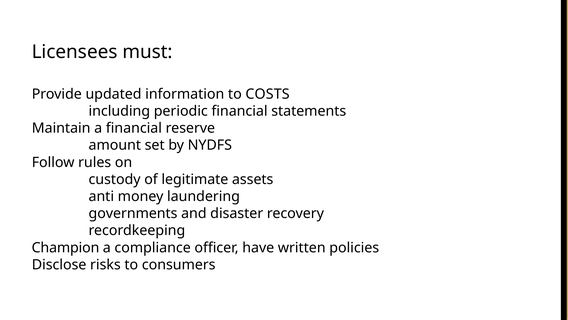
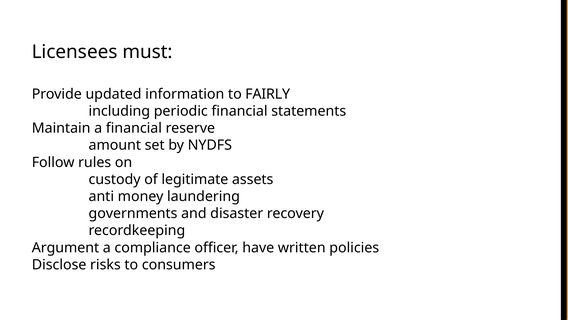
COSTS: COSTS -> FAIRLY
Champion: Champion -> Argument
